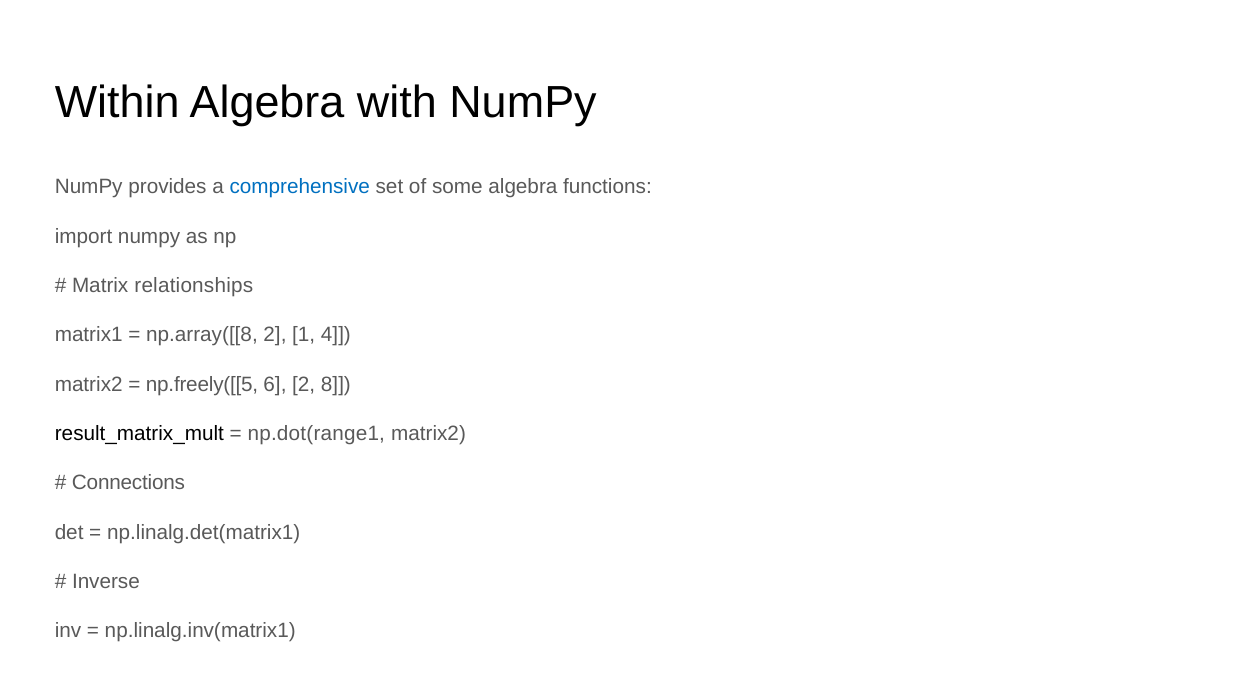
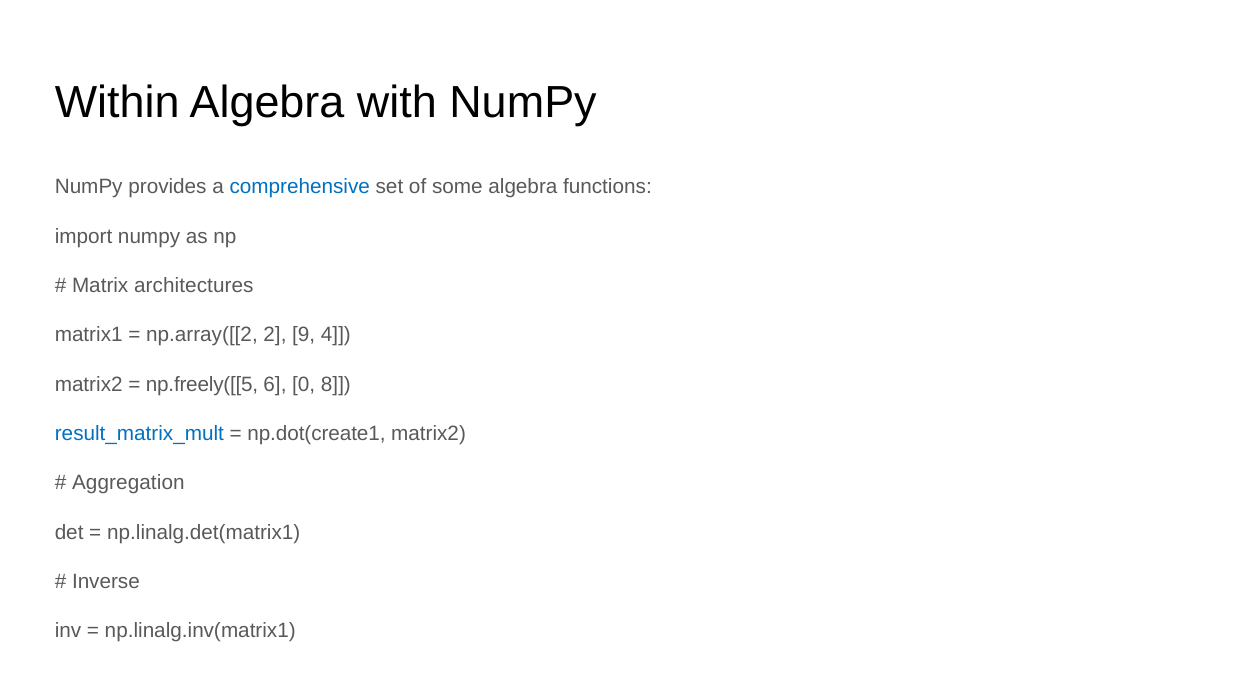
relationships: relationships -> architectures
np.array([[8: np.array([[8 -> np.array([[2
1: 1 -> 9
6 2: 2 -> 0
result_matrix_mult colour: black -> blue
np.dot(range1: np.dot(range1 -> np.dot(create1
Connections: Connections -> Aggregation
